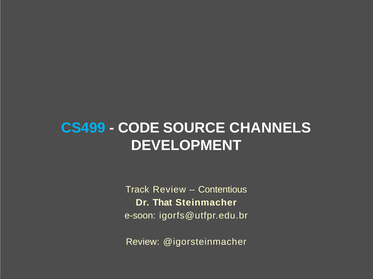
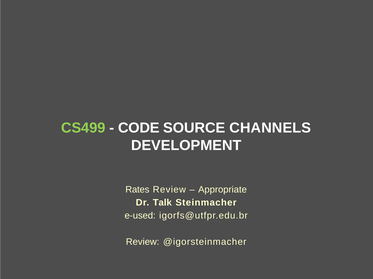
CS499 colour: light blue -> light green
Track: Track -> Rates
Contentious: Contentious -> Appropriate
That: That -> Talk
e-soon: e-soon -> e-used
